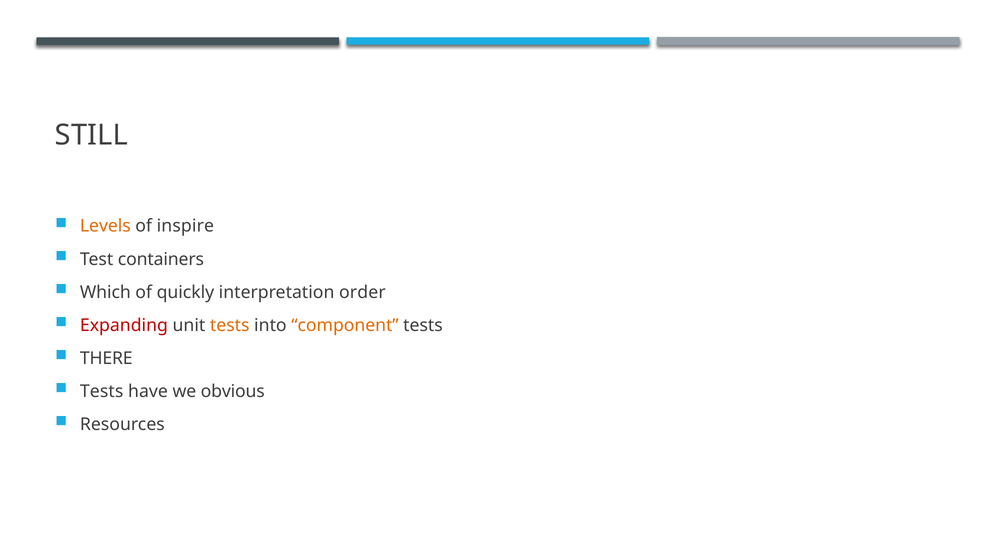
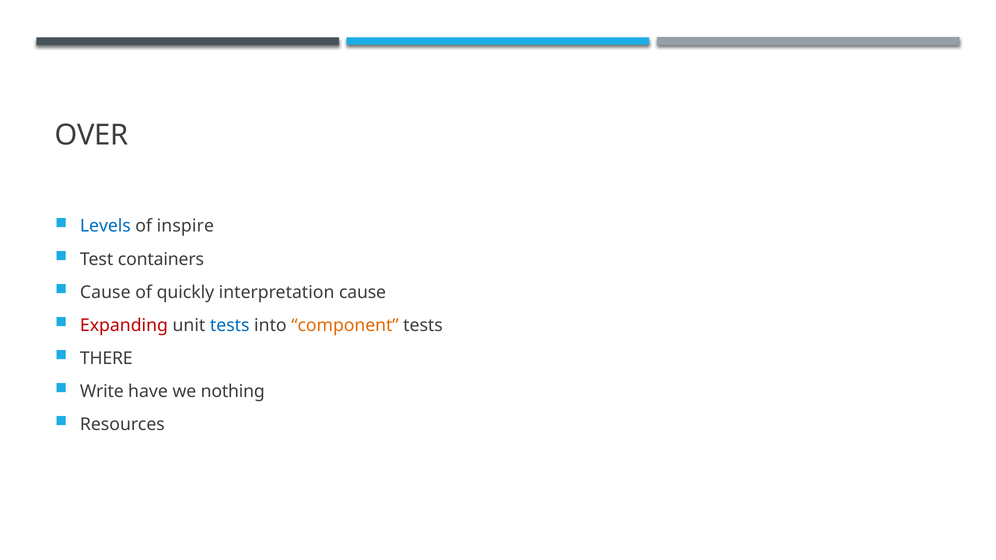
STILL: STILL -> OVER
Levels colour: orange -> blue
Which at (105, 292): Which -> Cause
interpretation order: order -> cause
tests at (230, 325) colour: orange -> blue
Tests at (102, 392): Tests -> Write
obvious: obvious -> nothing
